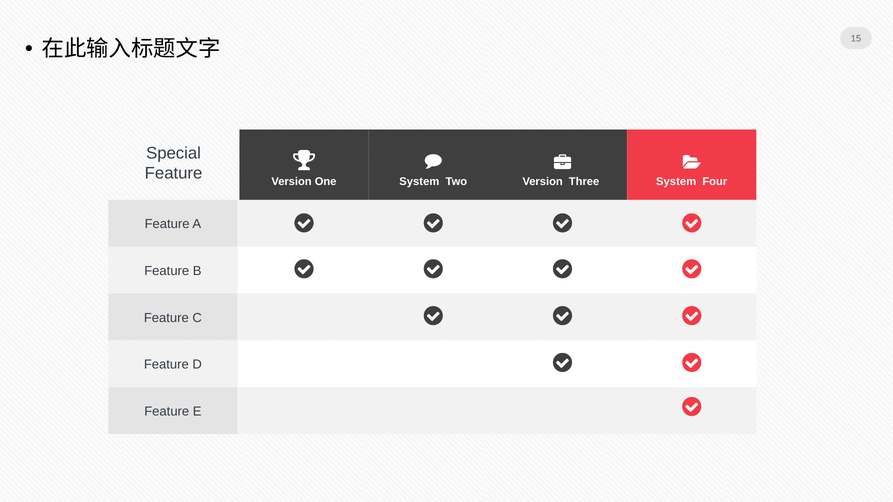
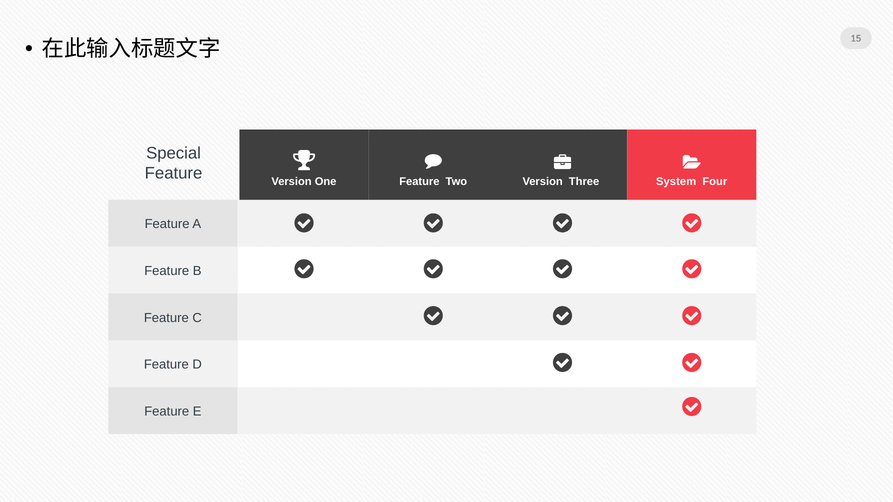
System at (419, 182): System -> Feature
